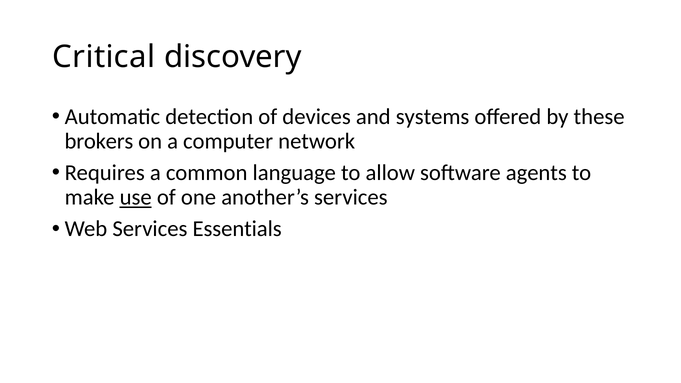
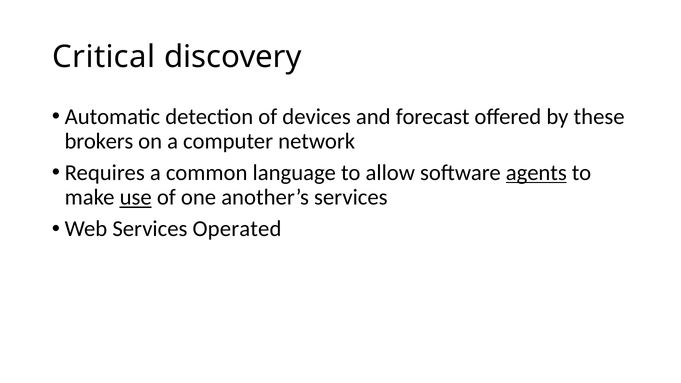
systems: systems -> forecast
agents underline: none -> present
Essentials: Essentials -> Operated
